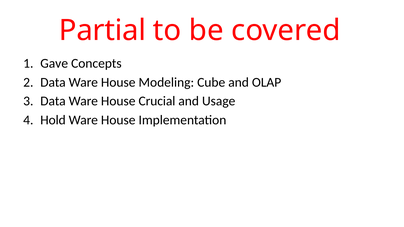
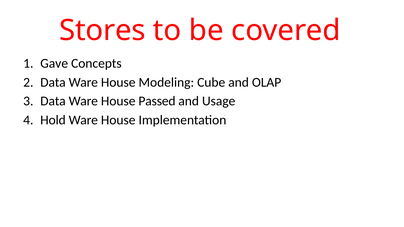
Partial: Partial -> Stores
Crucial: Crucial -> Passed
